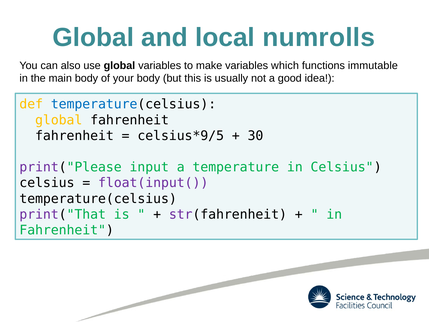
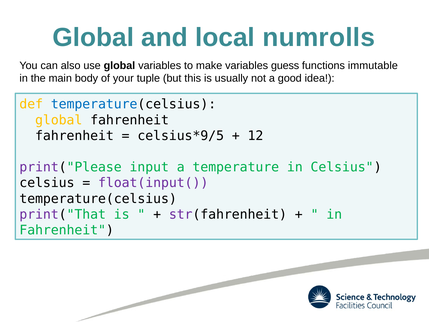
which: which -> guess
your body: body -> tuple
30: 30 -> 12
